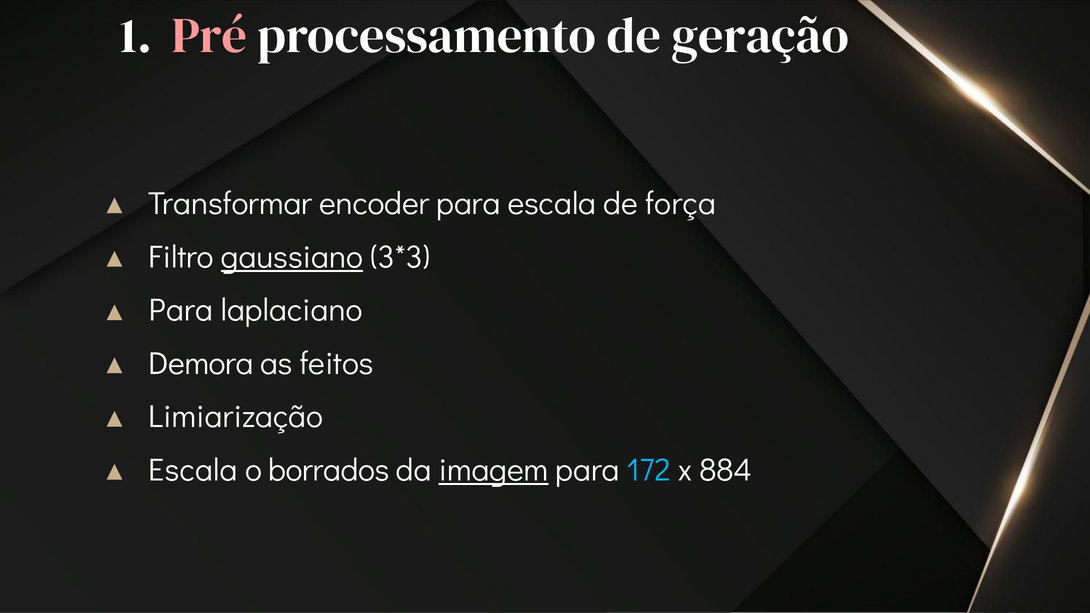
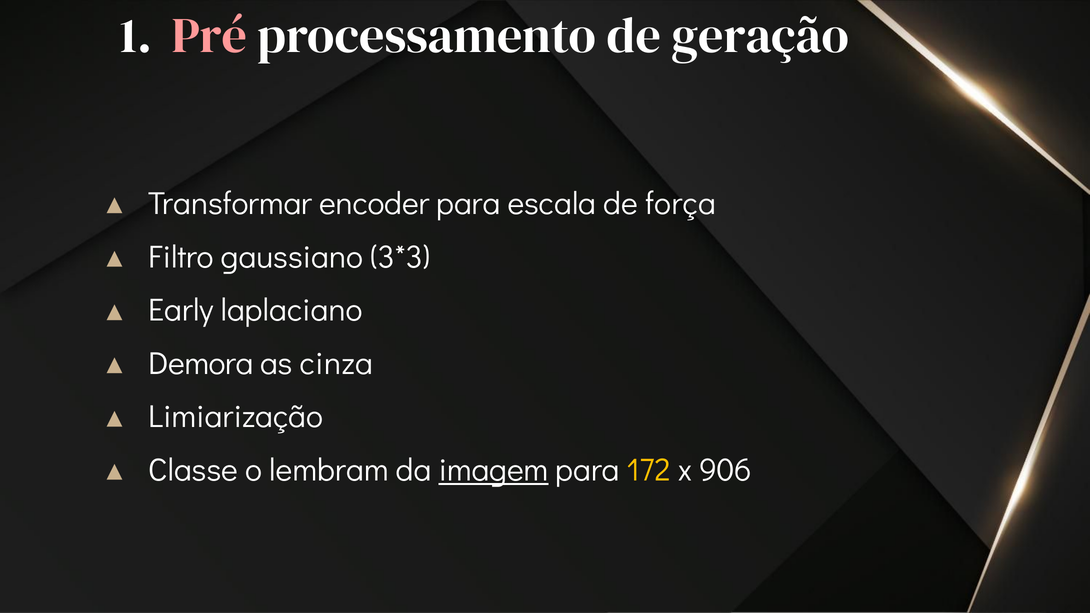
gaussiano underline: present -> none
Para at (181, 310): Para -> Early
feitos: feitos -> cinza
Escala at (193, 470): Escala -> Classe
borrados: borrados -> lembram
172 colour: light blue -> yellow
884: 884 -> 906
